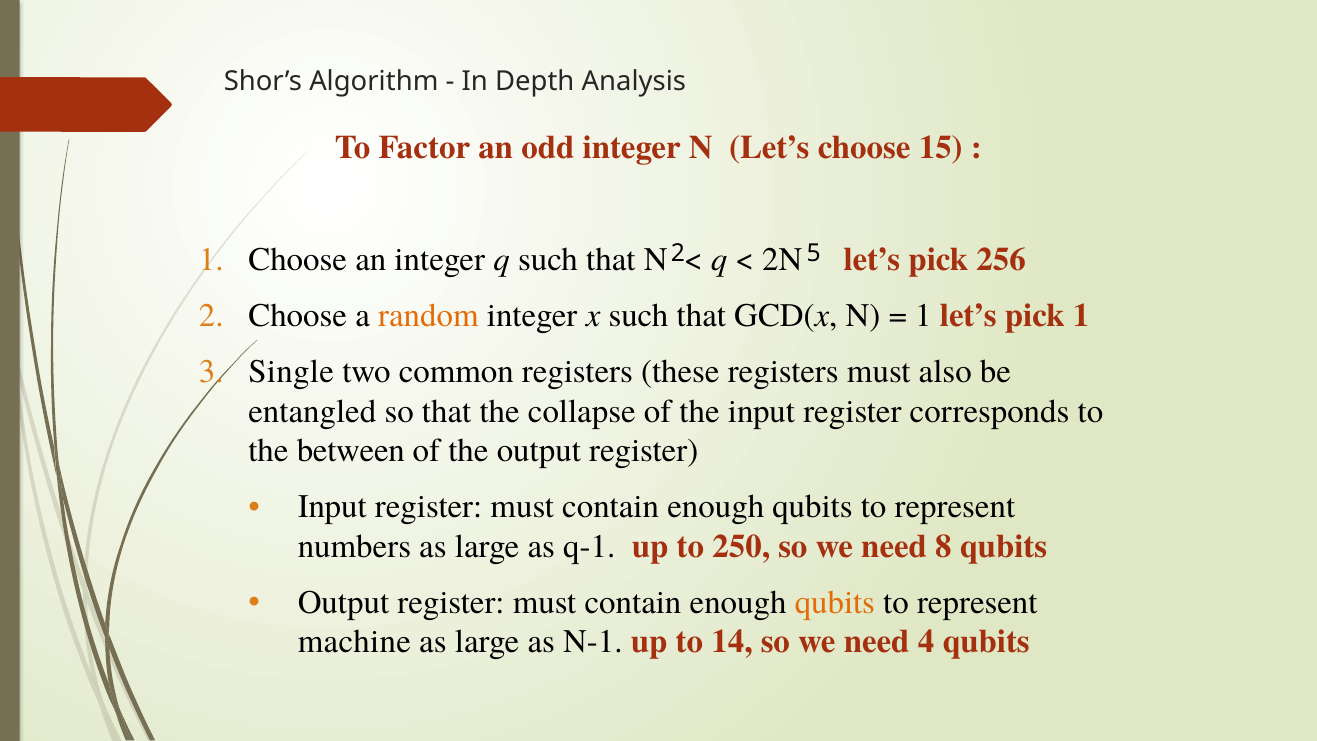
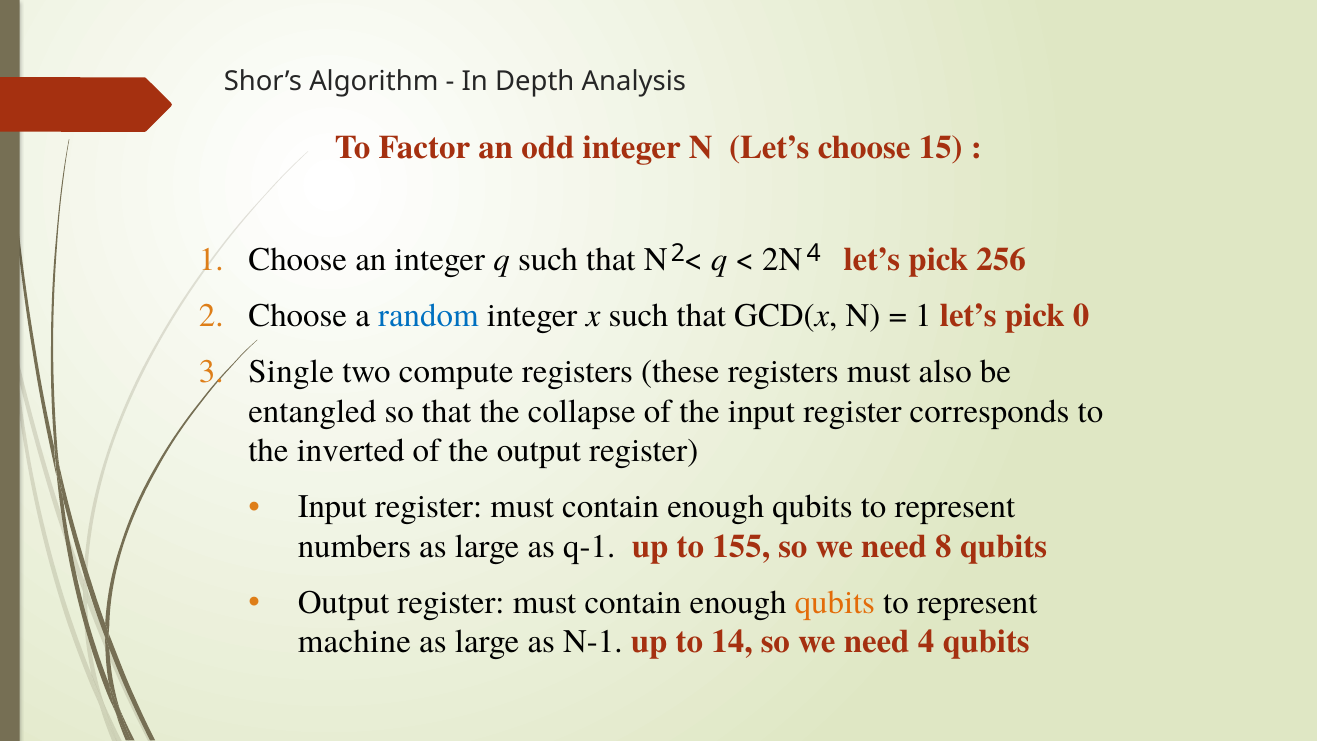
2 5: 5 -> 4
random colour: orange -> blue
pick 1: 1 -> 0
common: common -> compute
between: between -> inverted
250: 250 -> 155
